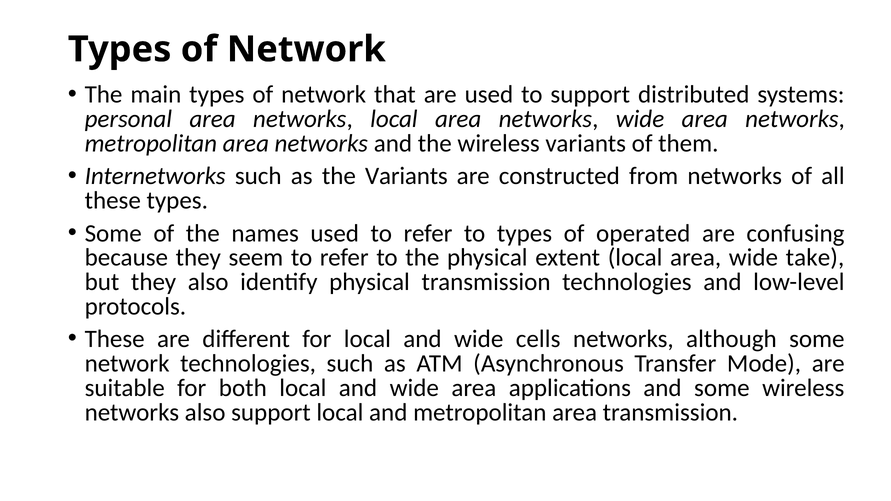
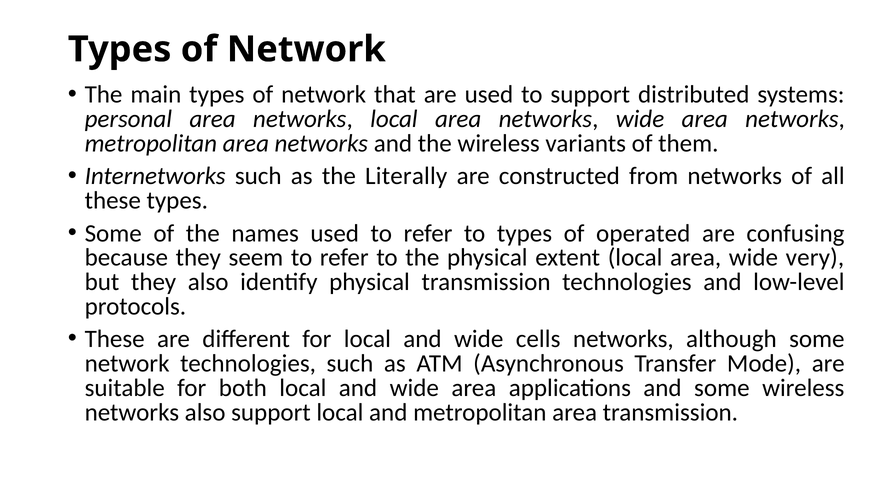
the Variants: Variants -> Literally
take: take -> very
